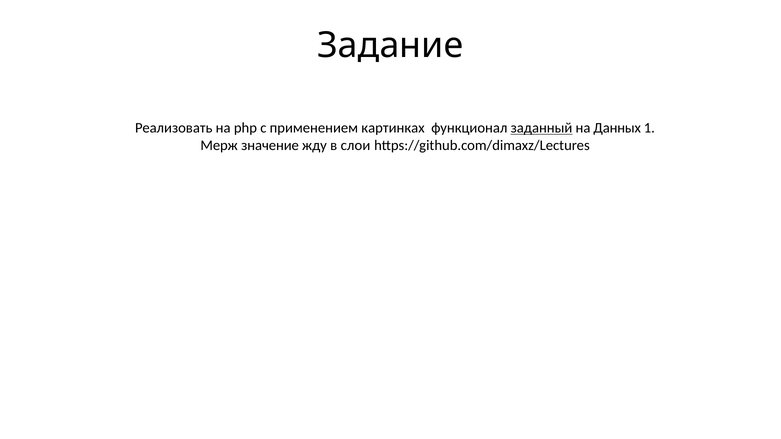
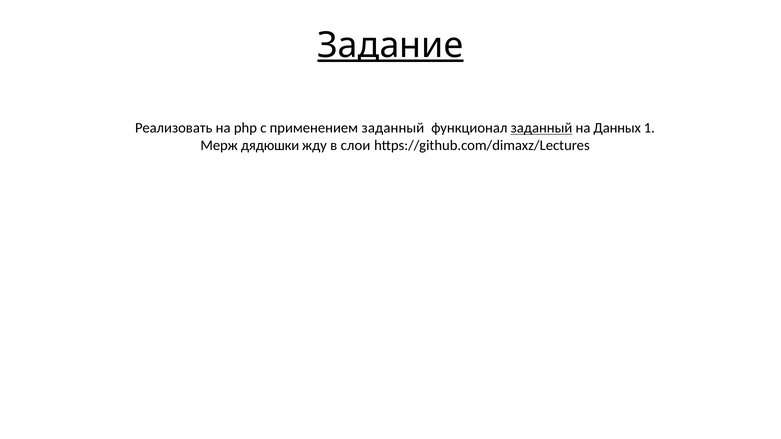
Задание underline: none -> present
применением картинках: картинках -> заданный
значение: значение -> дядюшки
